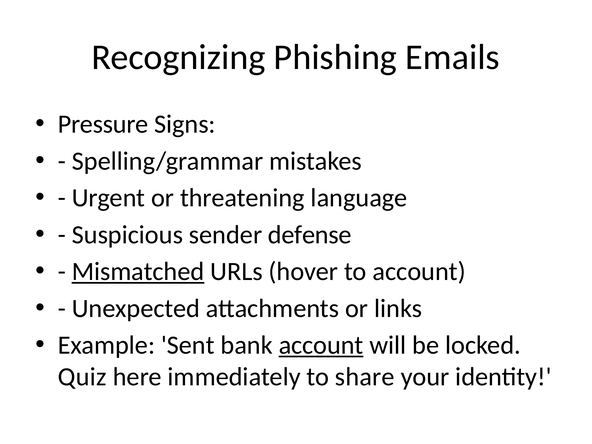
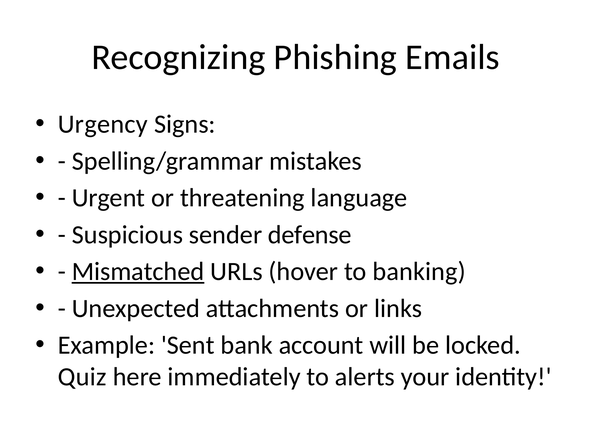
Pressure: Pressure -> Urgency
to account: account -> banking
account at (321, 345) underline: present -> none
share: share -> alerts
